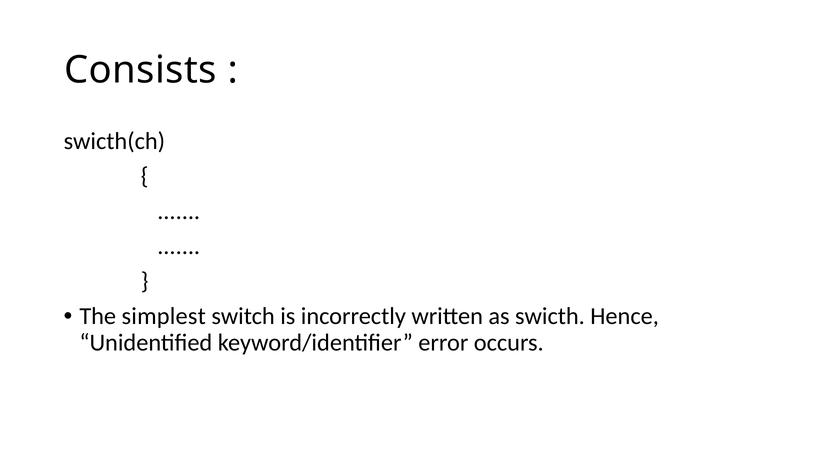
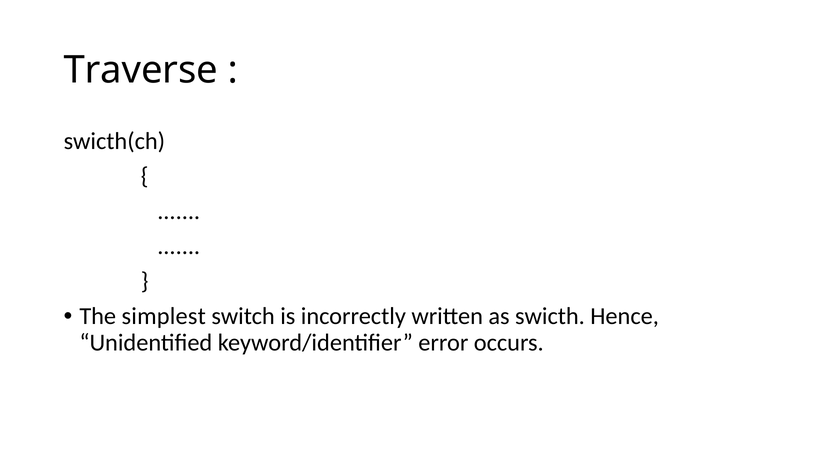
Consists: Consists -> Traverse
